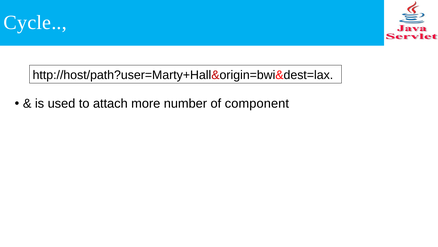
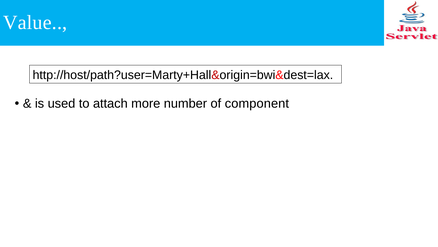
Cycle: Cycle -> Value
